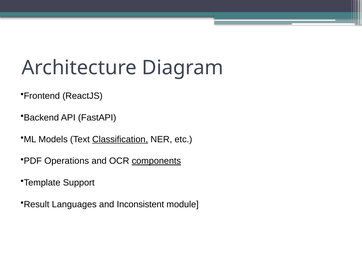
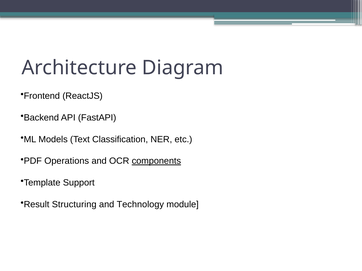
Classification underline: present -> none
Languages: Languages -> Structuring
Inconsistent: Inconsistent -> Technology
